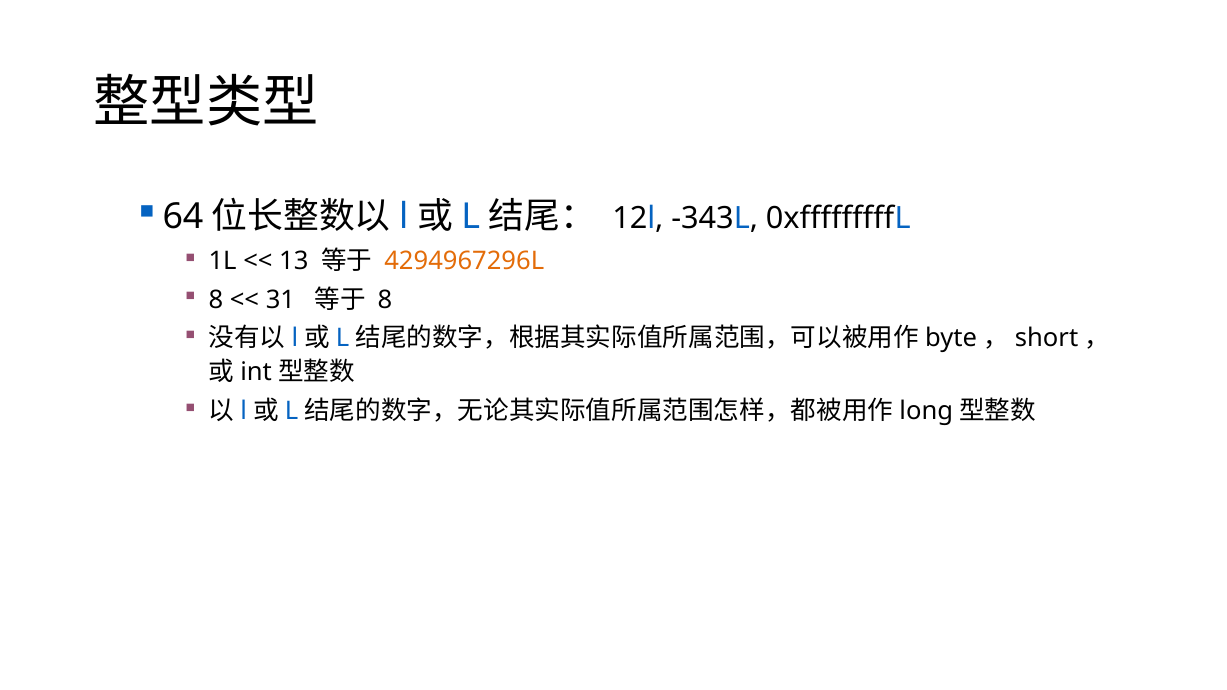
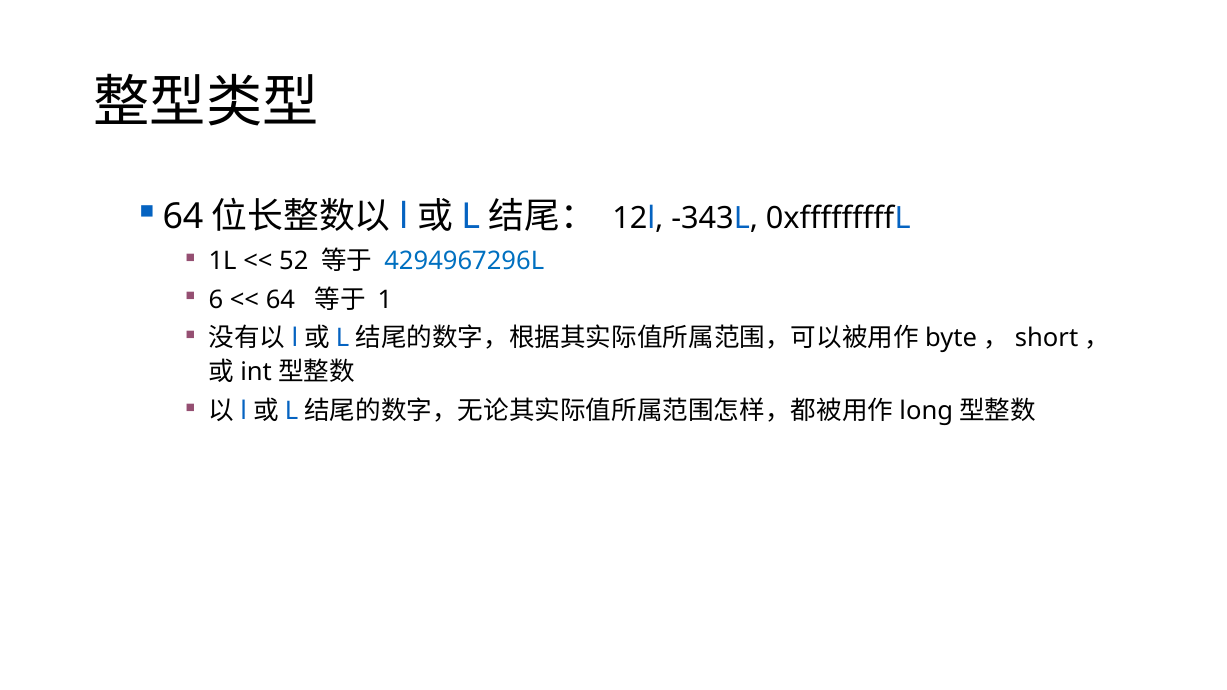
13: 13 -> 52
4294967296L colour: orange -> blue
8 at (216, 300): 8 -> 6
31 at (280, 300): 31 -> 64
8 at (385, 300): 8 -> 1
